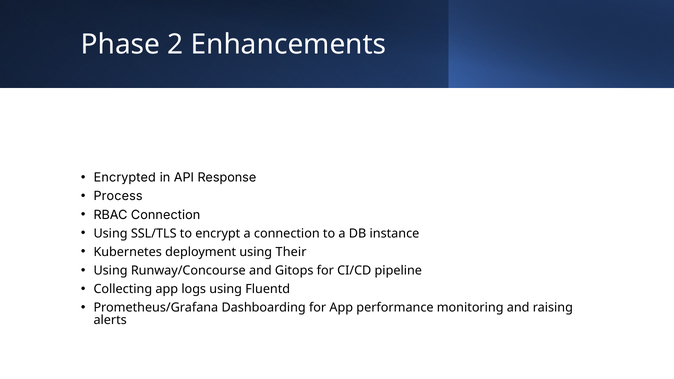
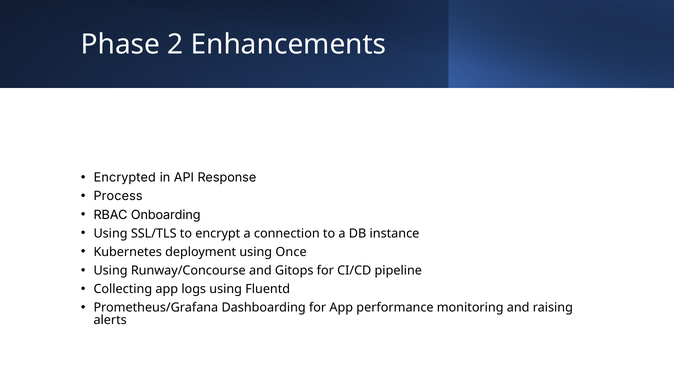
RBAC Connection: Connection -> Onboarding
Their: Their -> Once
